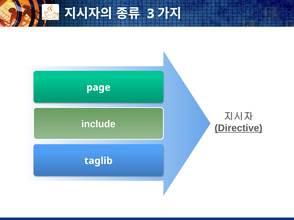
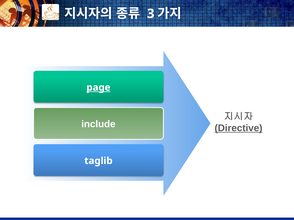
page underline: none -> present
